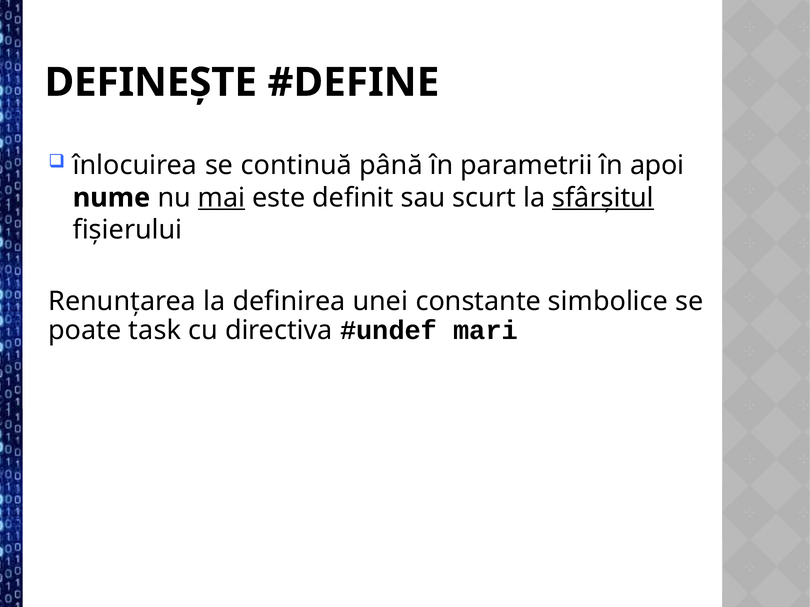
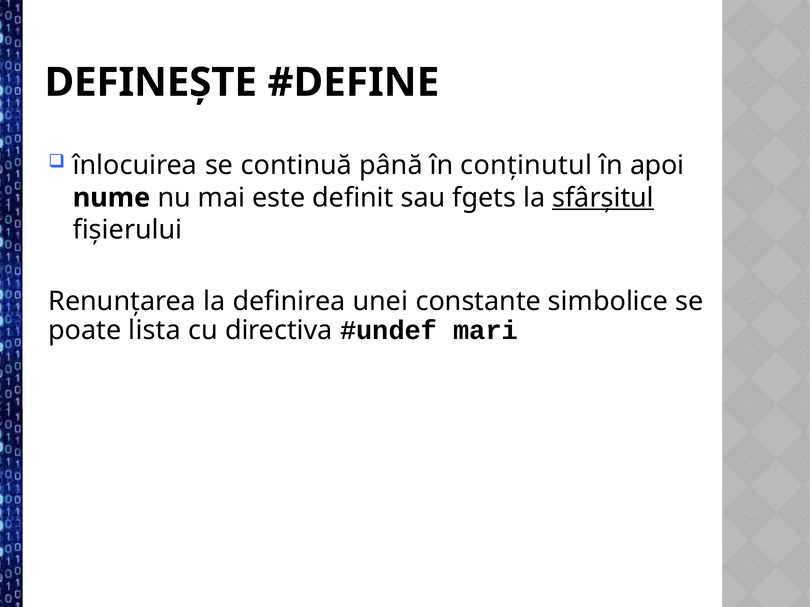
parametrii: parametrii -> conținutul
mai underline: present -> none
scurt: scurt -> fgets
task: task -> lista
